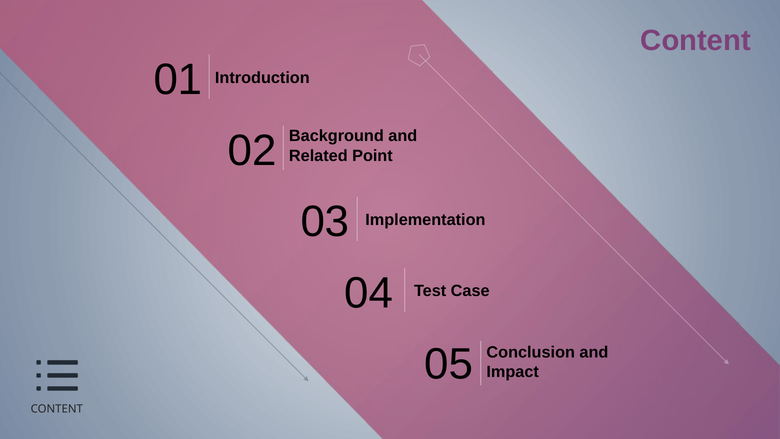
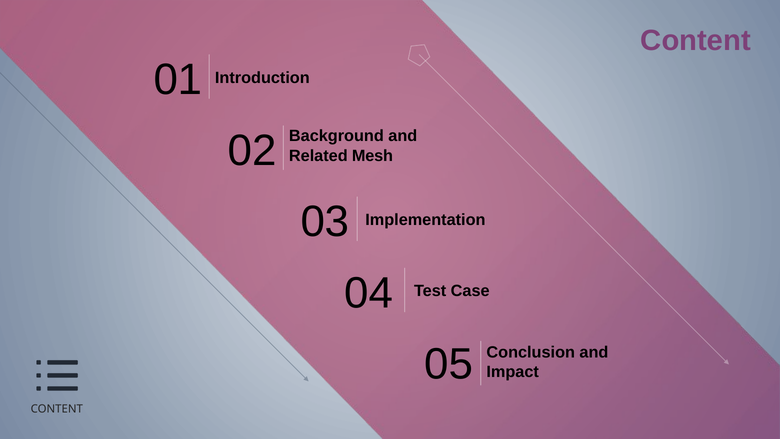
Point: Point -> Mesh
